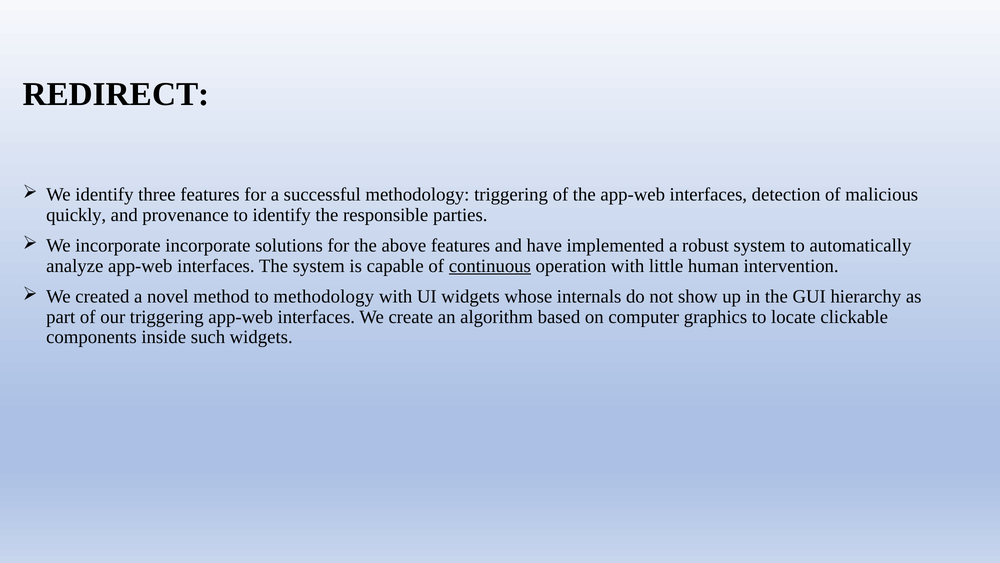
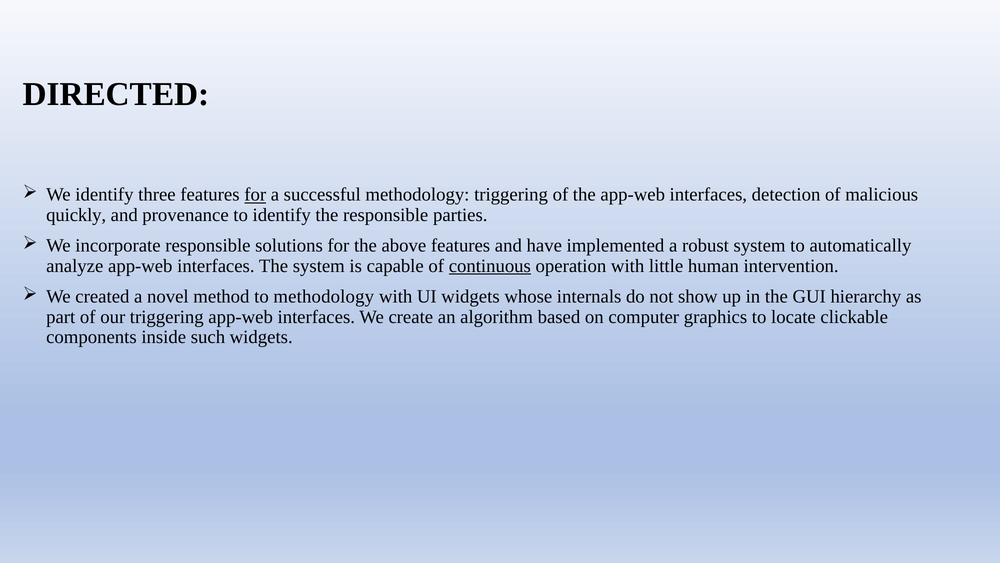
REDIRECT: REDIRECT -> DIRECTED
for at (255, 195) underline: none -> present
incorporate incorporate: incorporate -> responsible
